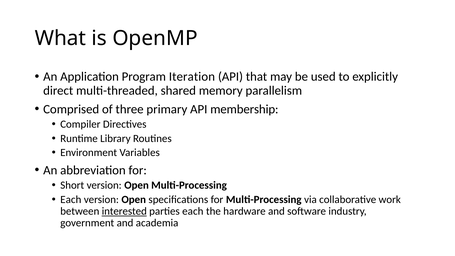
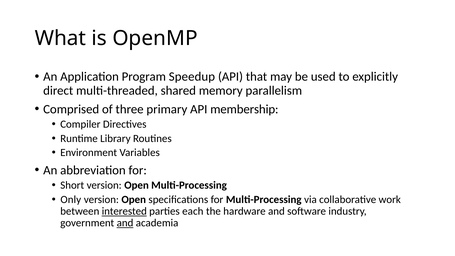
Iteration: Iteration -> Speedup
Each at (71, 199): Each -> Only
and at (125, 223) underline: none -> present
